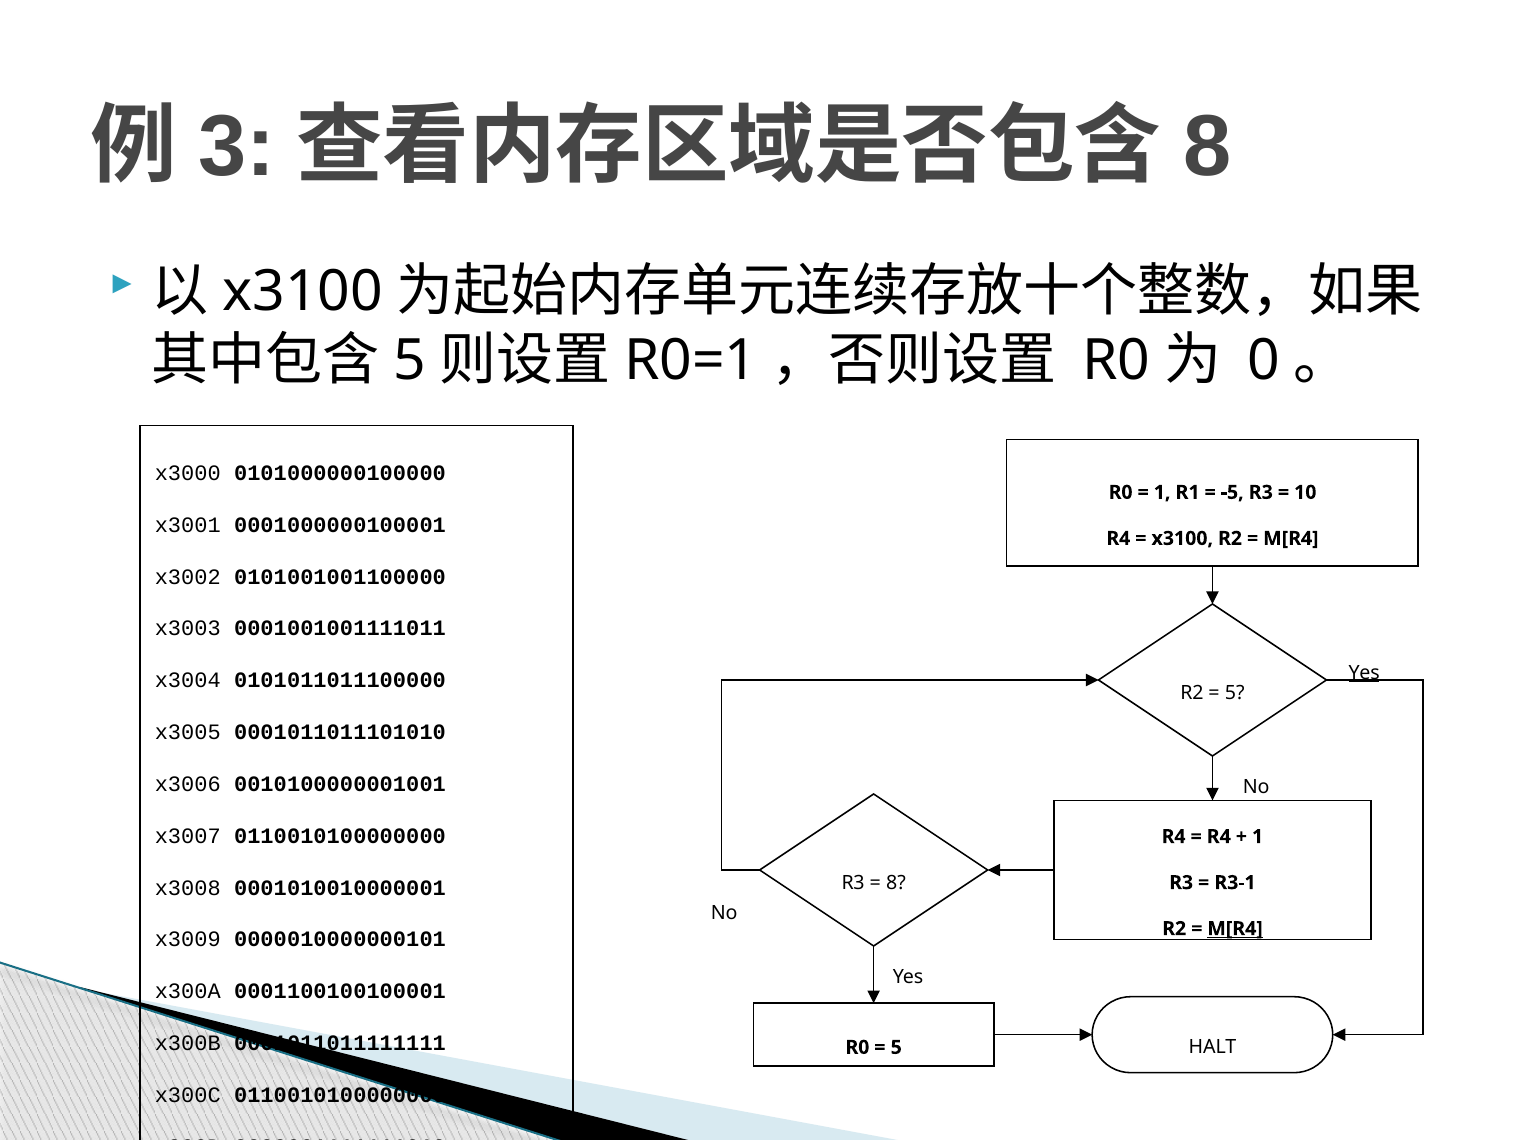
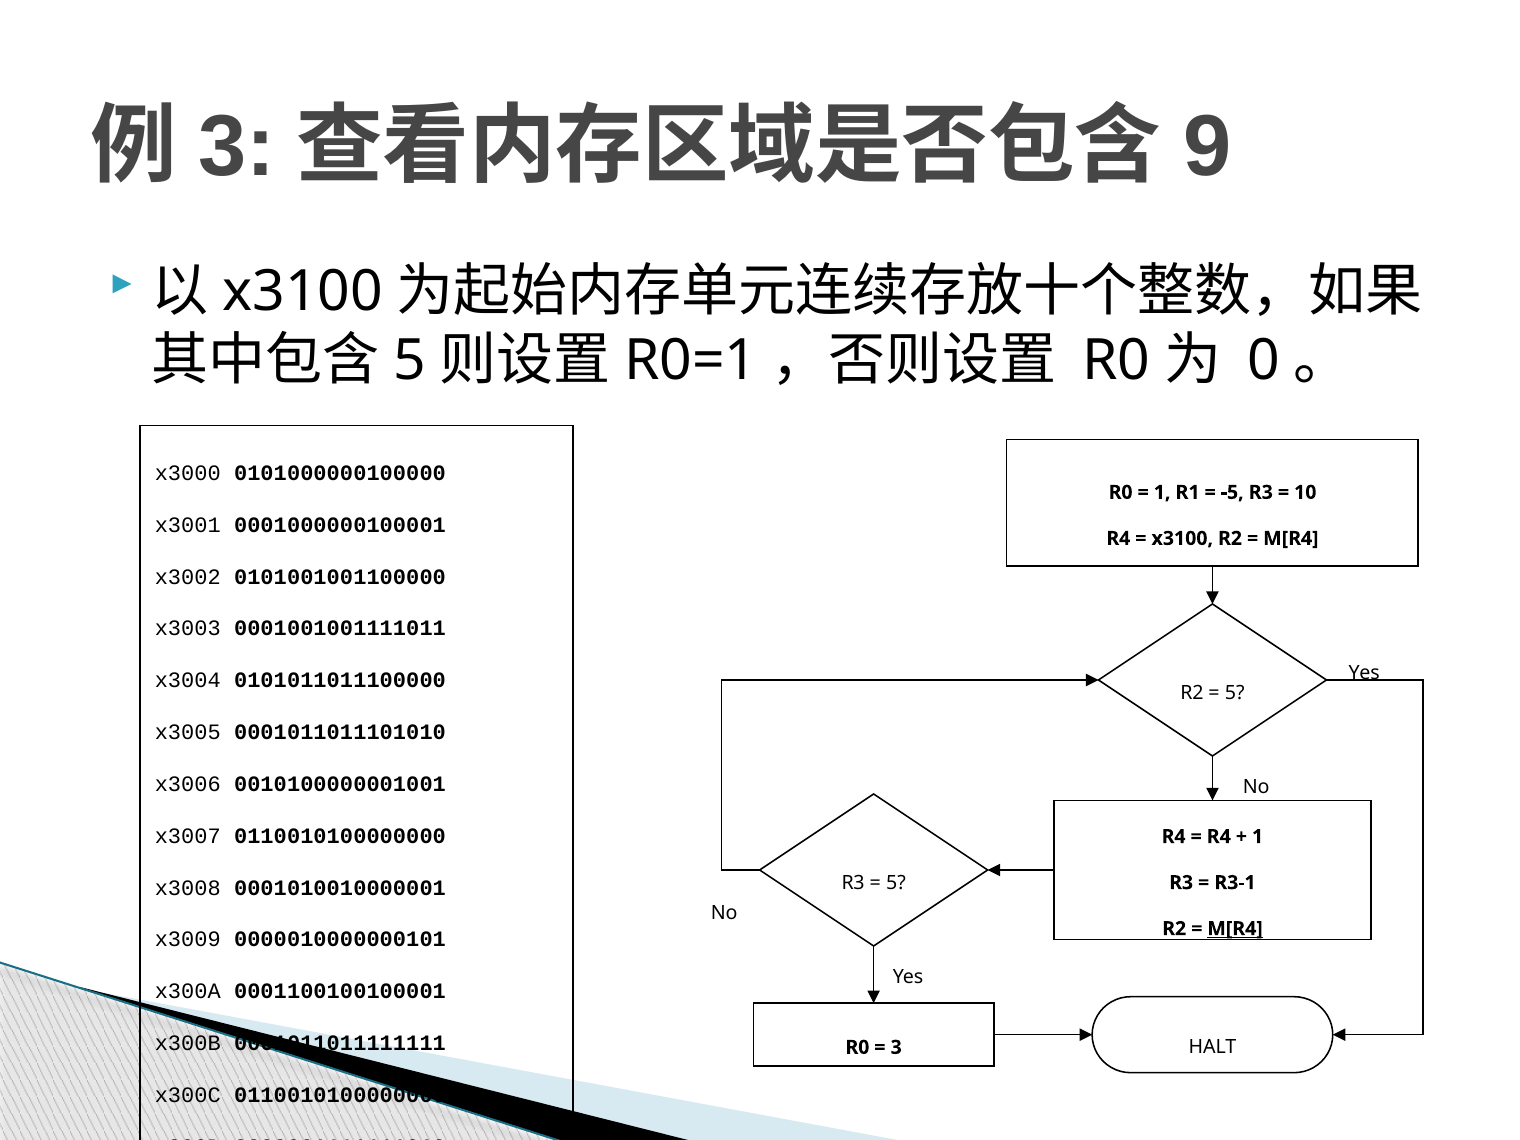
8 at (1207, 147): 8 -> 9
Yes at (1364, 673) underline: present -> none
8 at (896, 883): 8 -> 5
5 at (896, 1047): 5 -> 3
